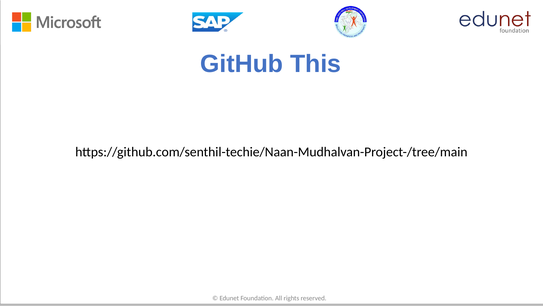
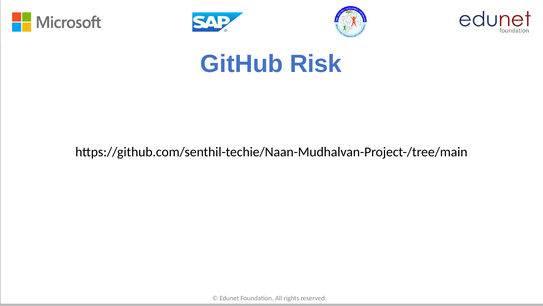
This: This -> Risk
